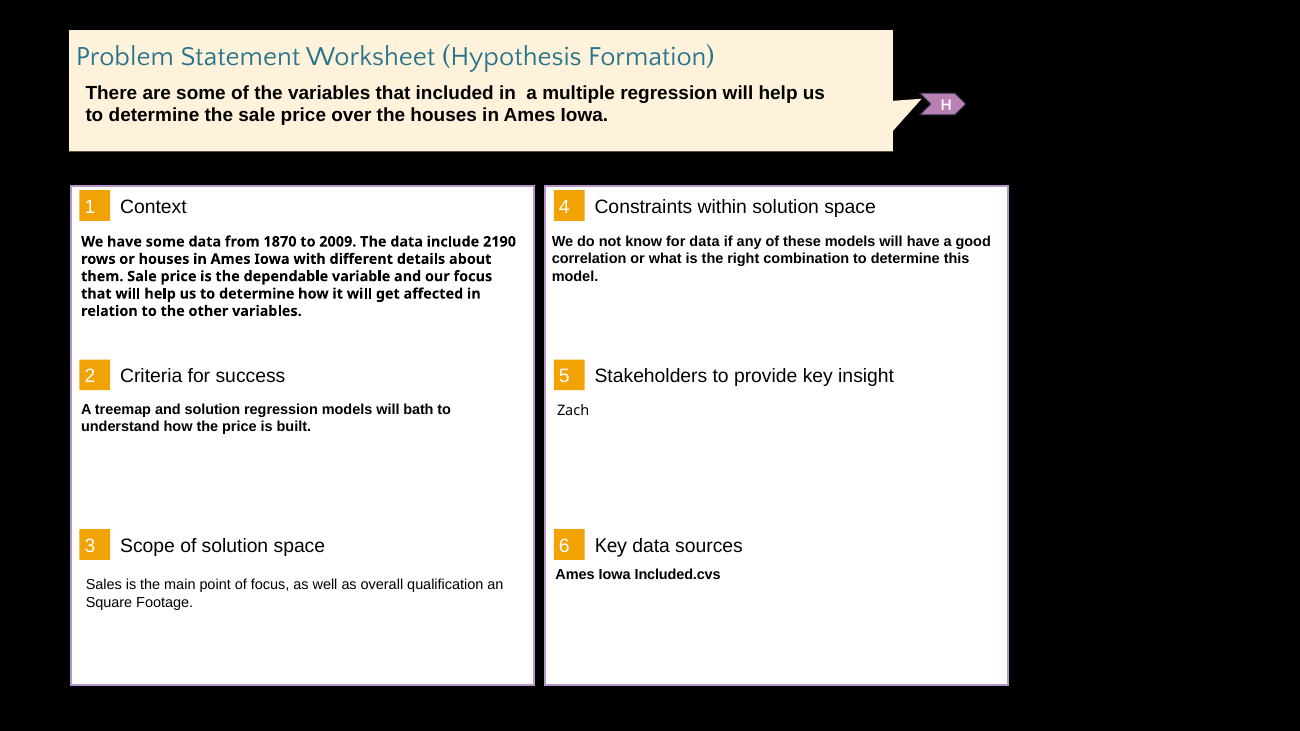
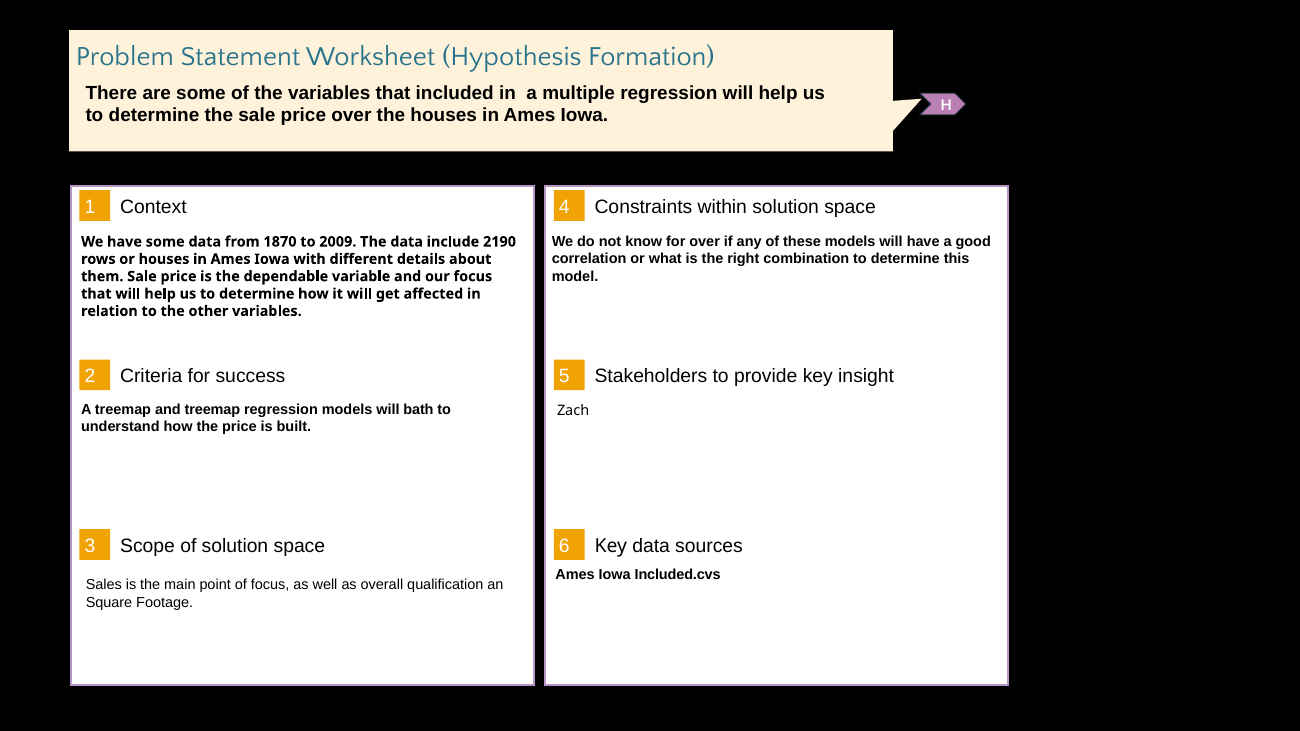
for data: data -> over
and solution: solution -> treemap
